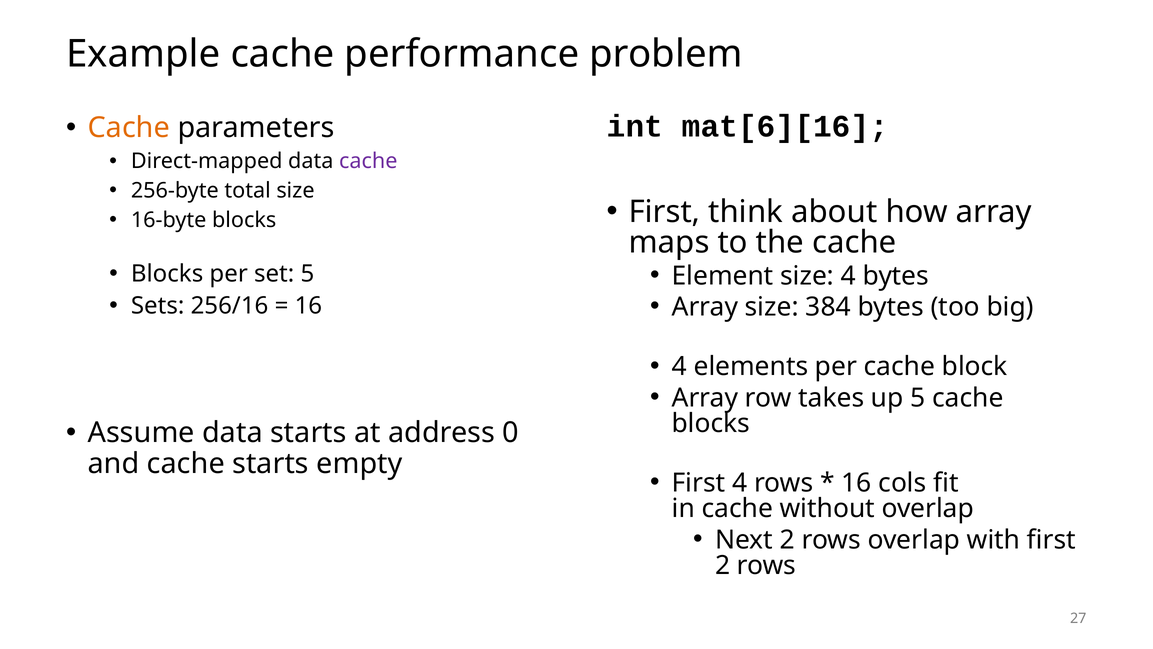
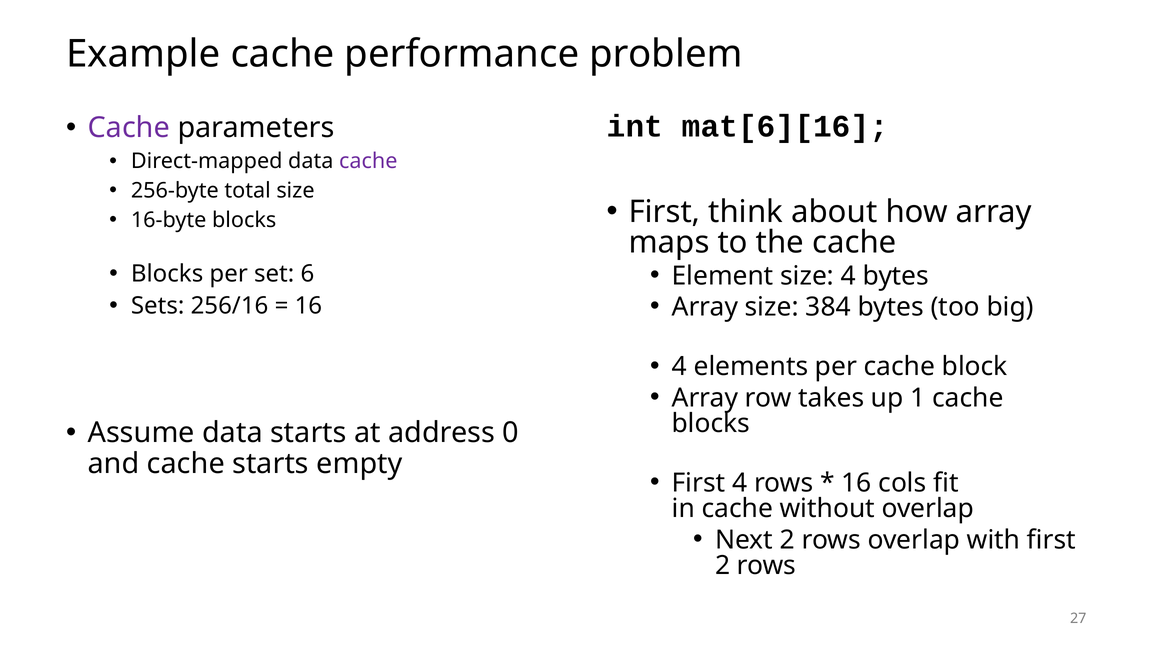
Cache at (129, 128) colour: orange -> purple
set 5: 5 -> 6
up 5: 5 -> 1
